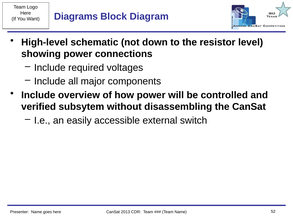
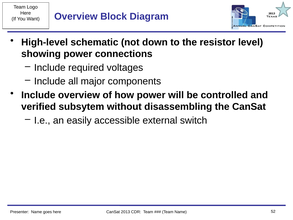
Diagrams at (76, 17): Diagrams -> Overview
